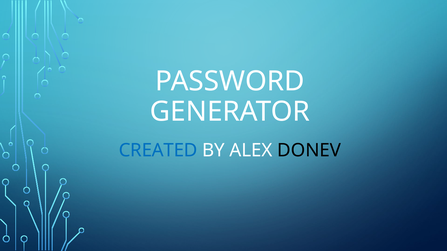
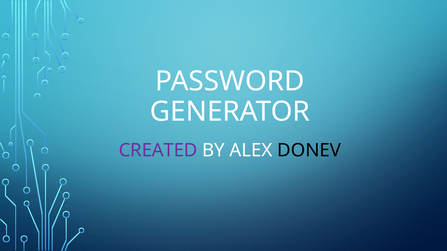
CREATED colour: blue -> purple
